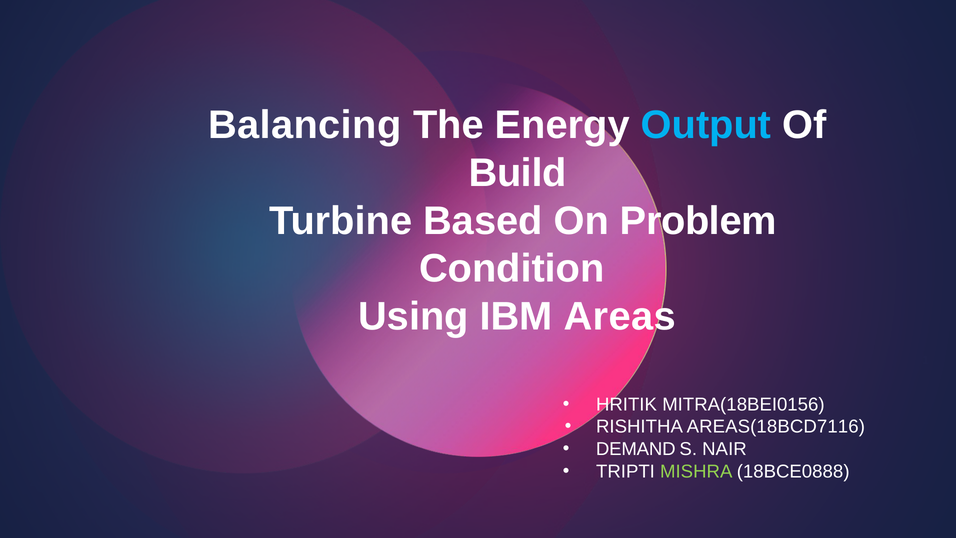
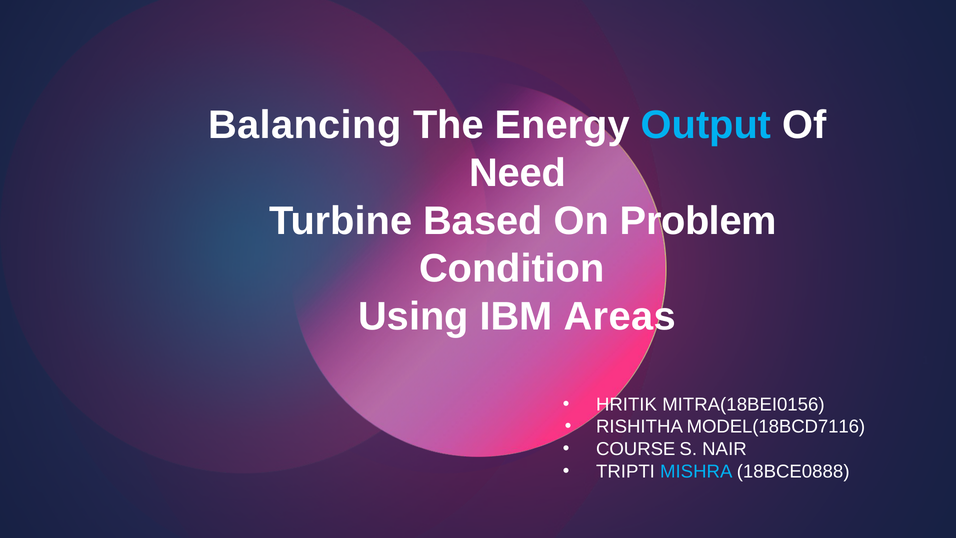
Build: Build -> Need
AREAS(18BCD7116: AREAS(18BCD7116 -> MODEL(18BCD7116
DEMAND: DEMAND -> COURSE
MISHRA colour: light green -> light blue
